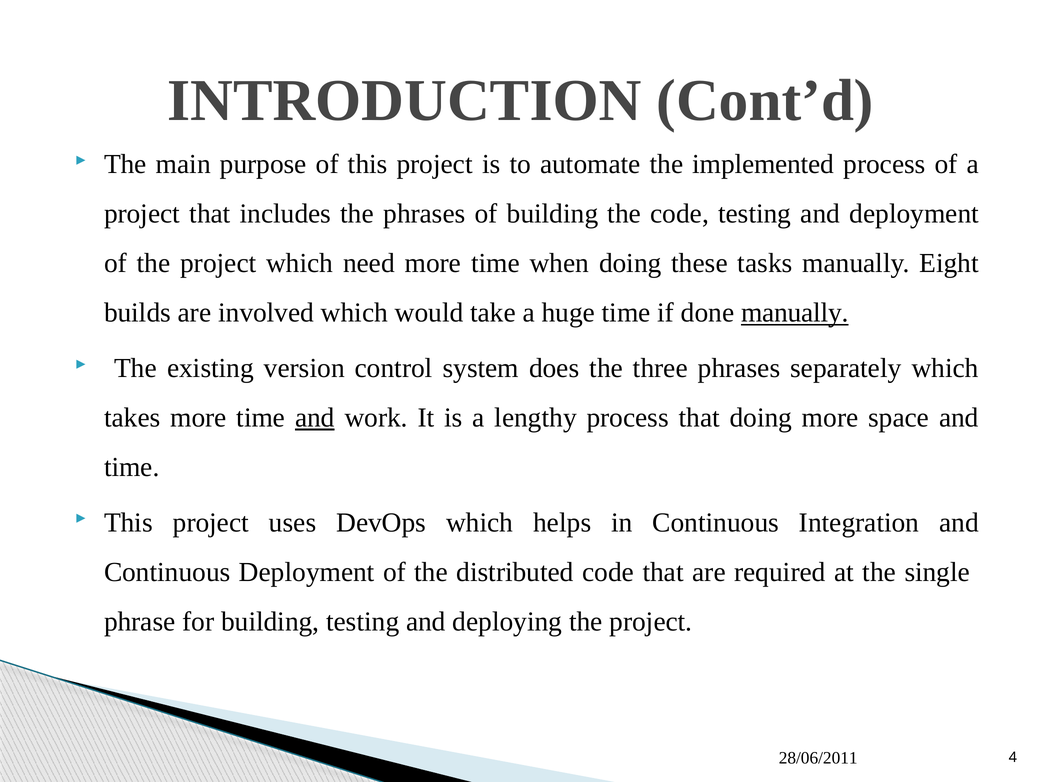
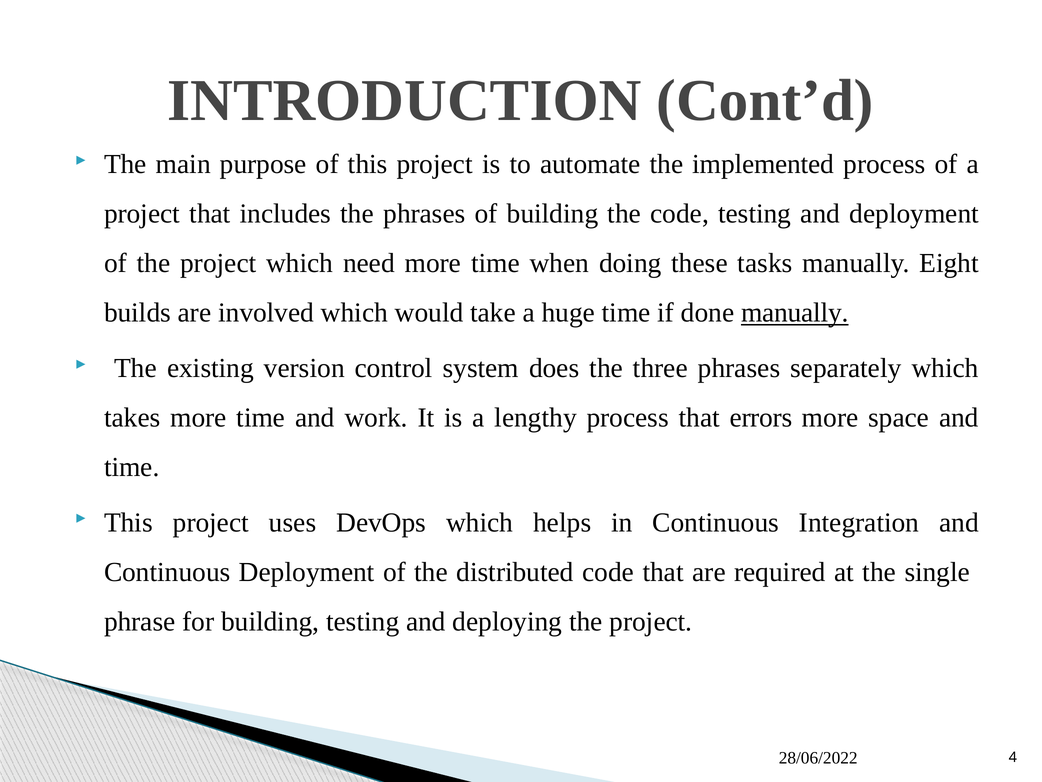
and at (315, 417) underline: present -> none
that doing: doing -> errors
28/06/2011: 28/06/2011 -> 28/06/2022
